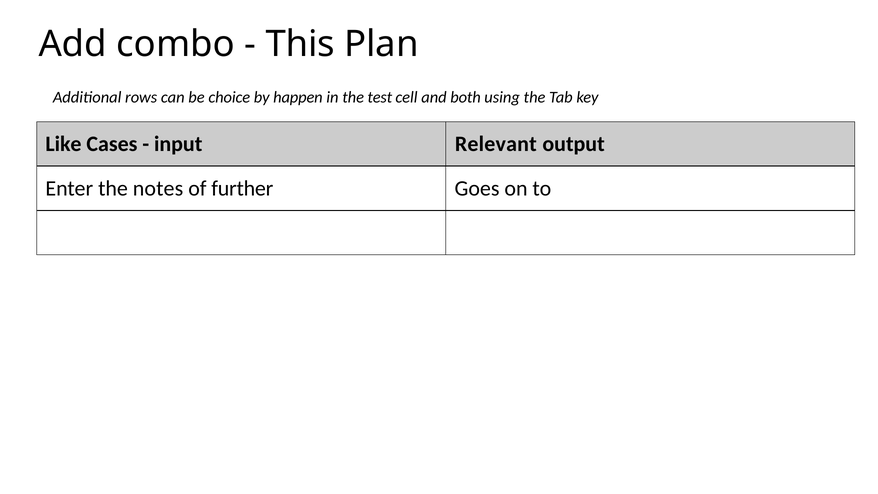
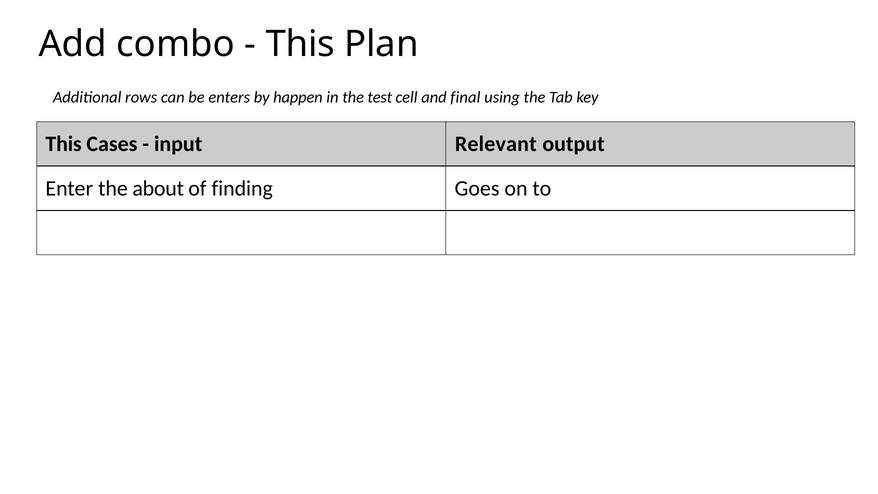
choice: choice -> enters
both: both -> final
Like at (64, 144): Like -> This
notes: notes -> about
further: further -> finding
